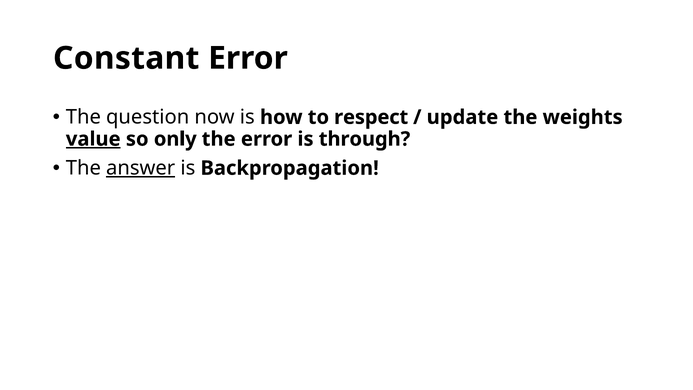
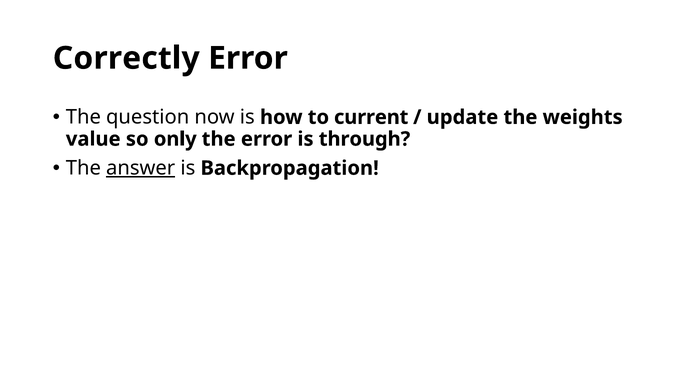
Constant: Constant -> Correctly
respect: respect -> current
value underline: present -> none
